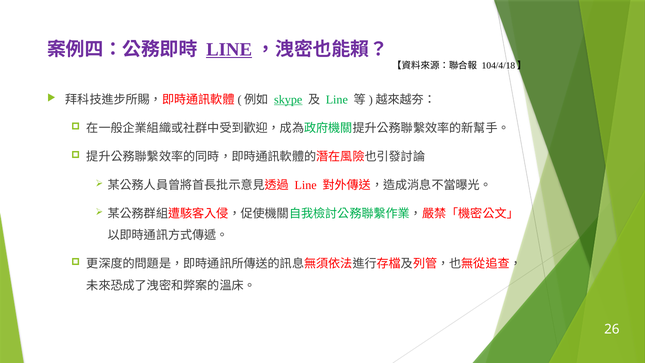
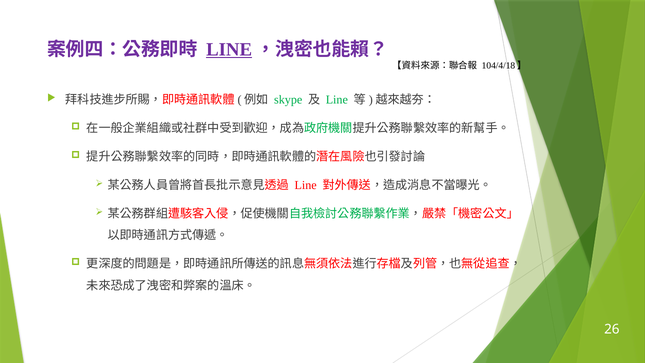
skype underline: present -> none
